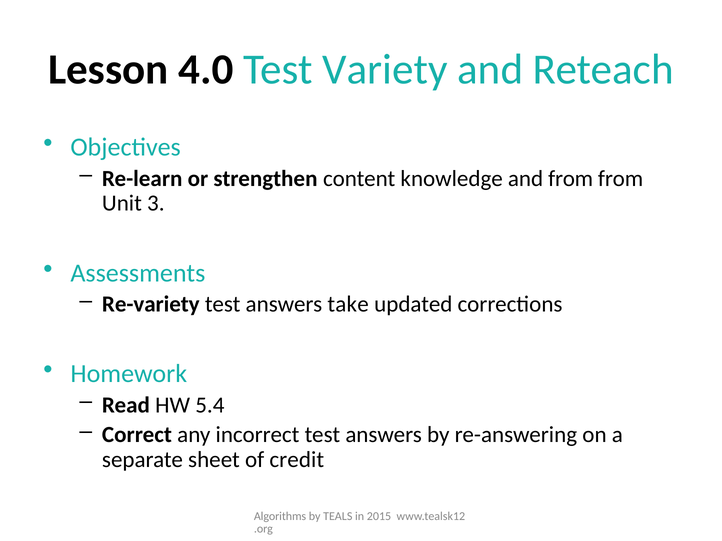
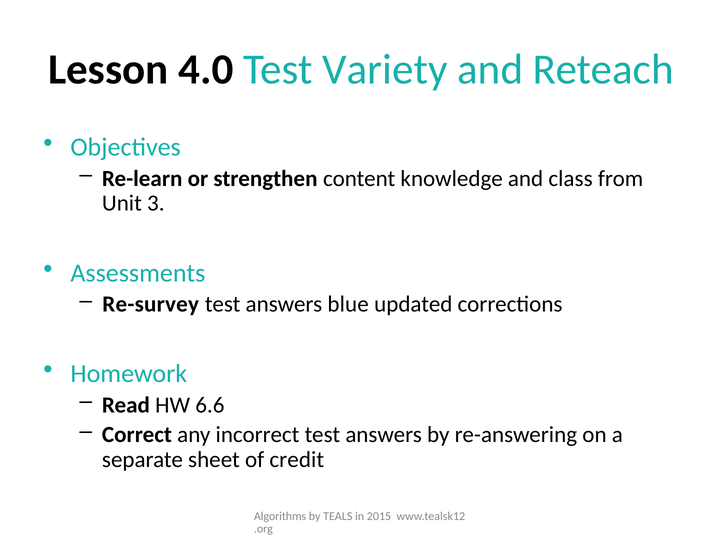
and from: from -> class
Re-variety: Re-variety -> Re-survey
take: take -> blue
5.4: 5.4 -> 6.6
